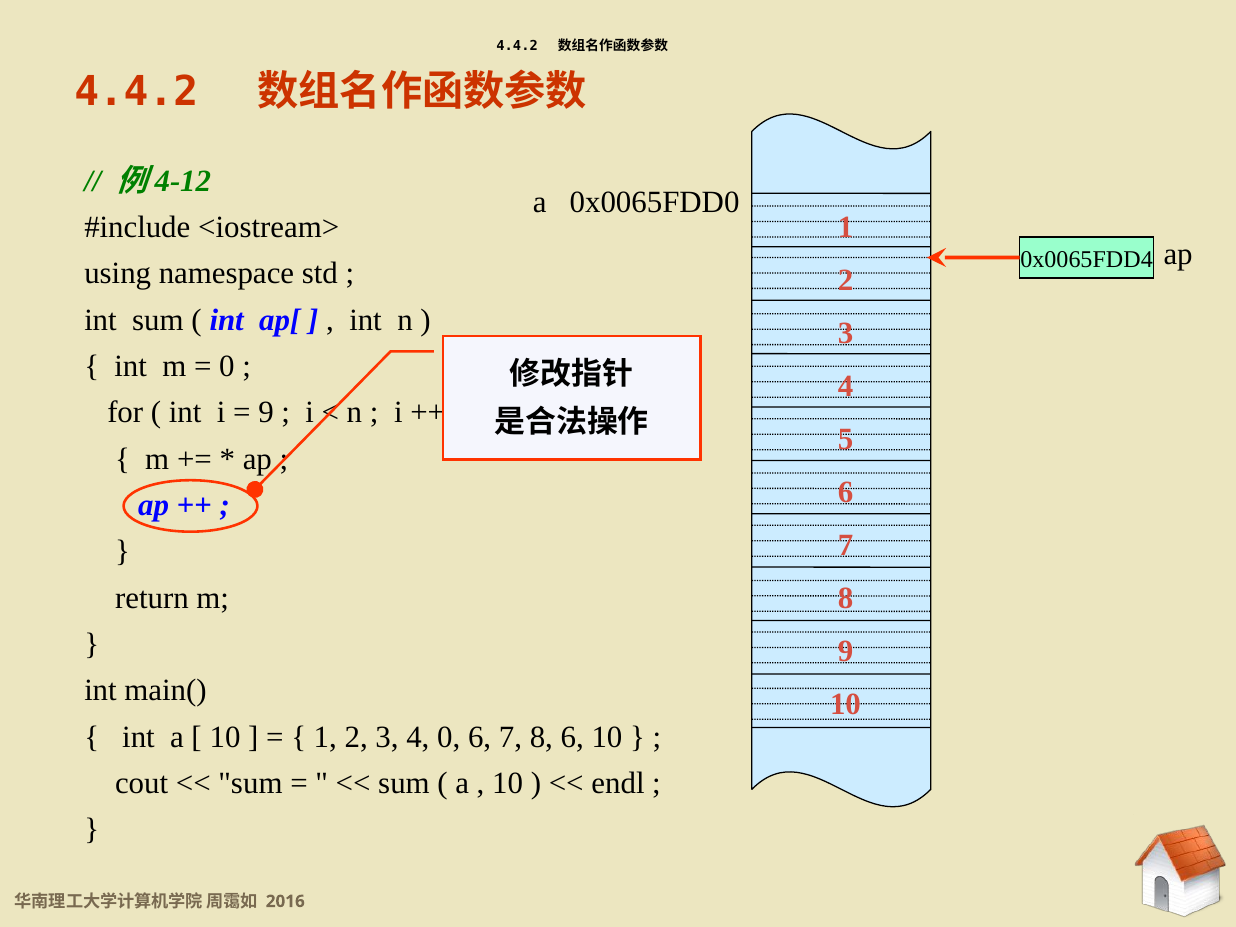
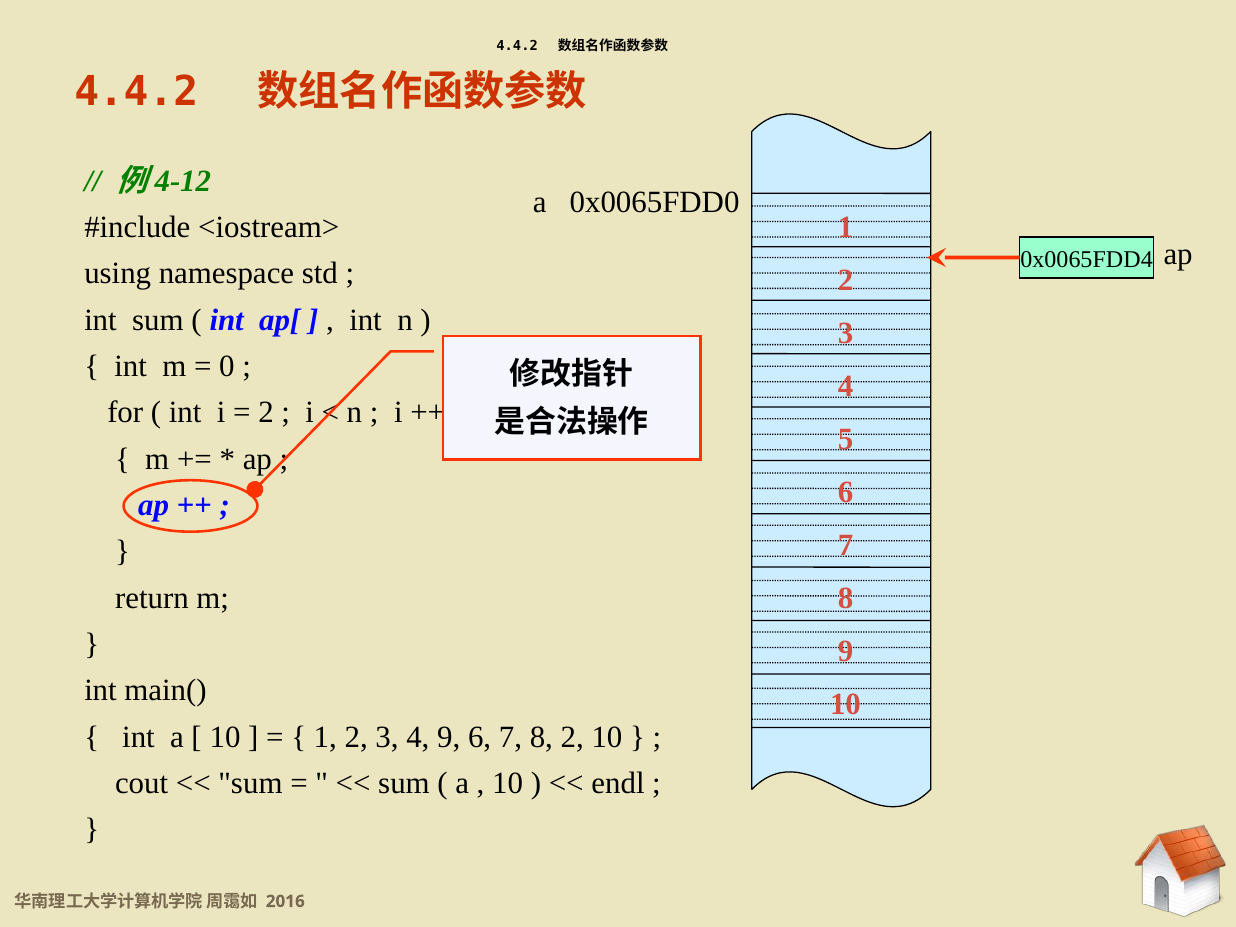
9 at (266, 413): 9 -> 2
4 0: 0 -> 9
8 6: 6 -> 2
